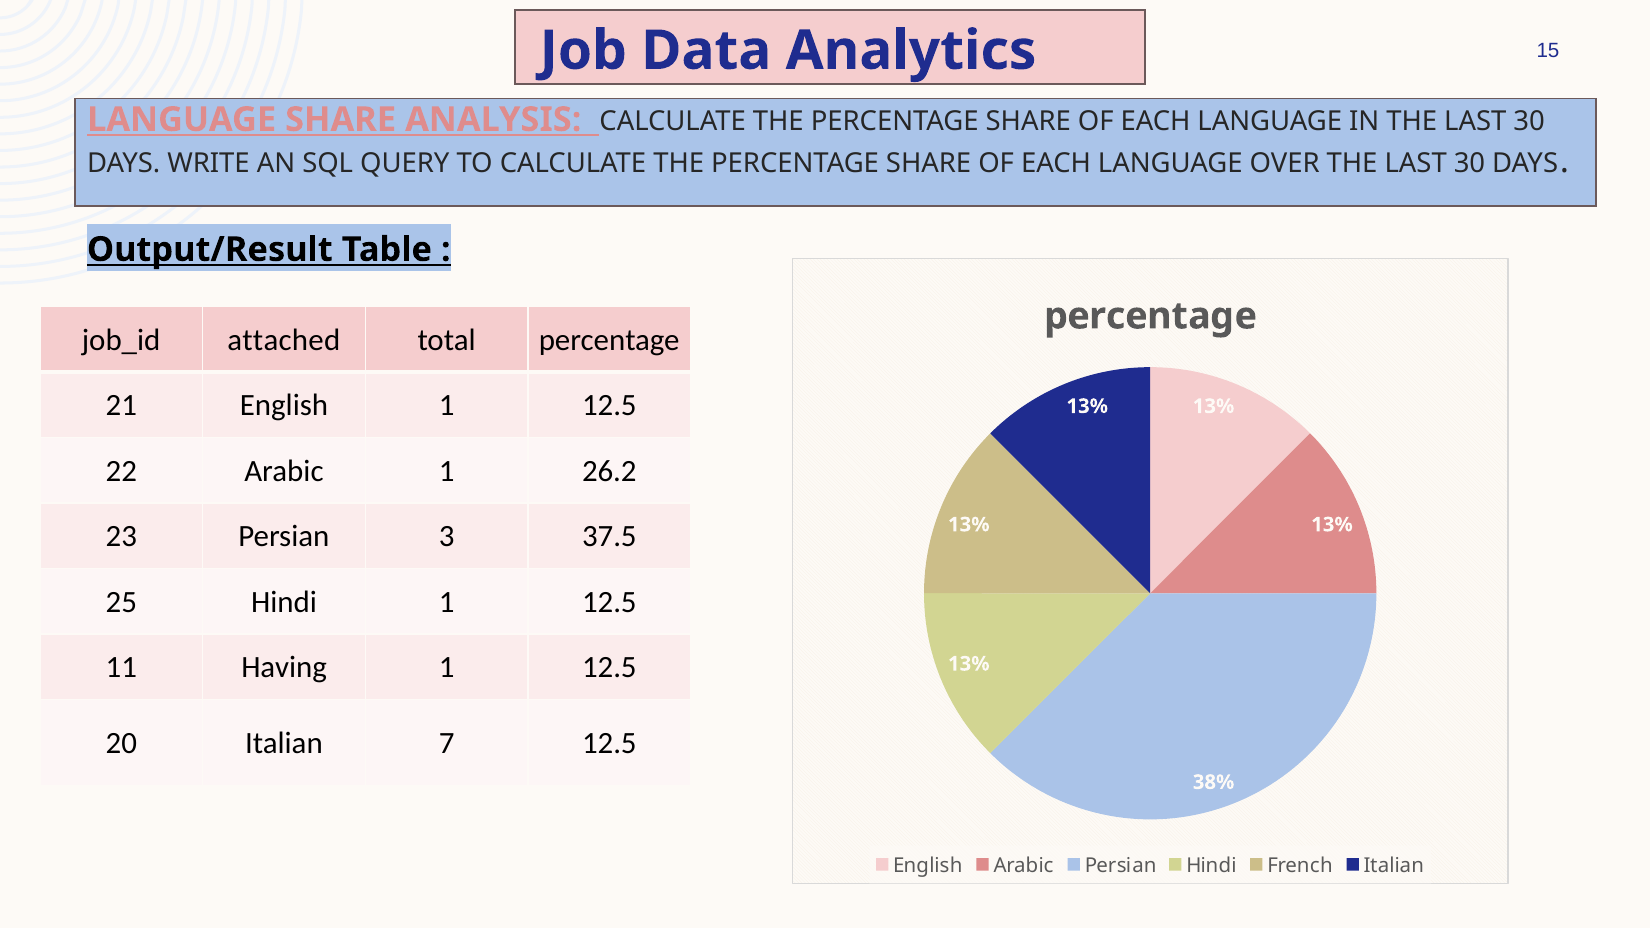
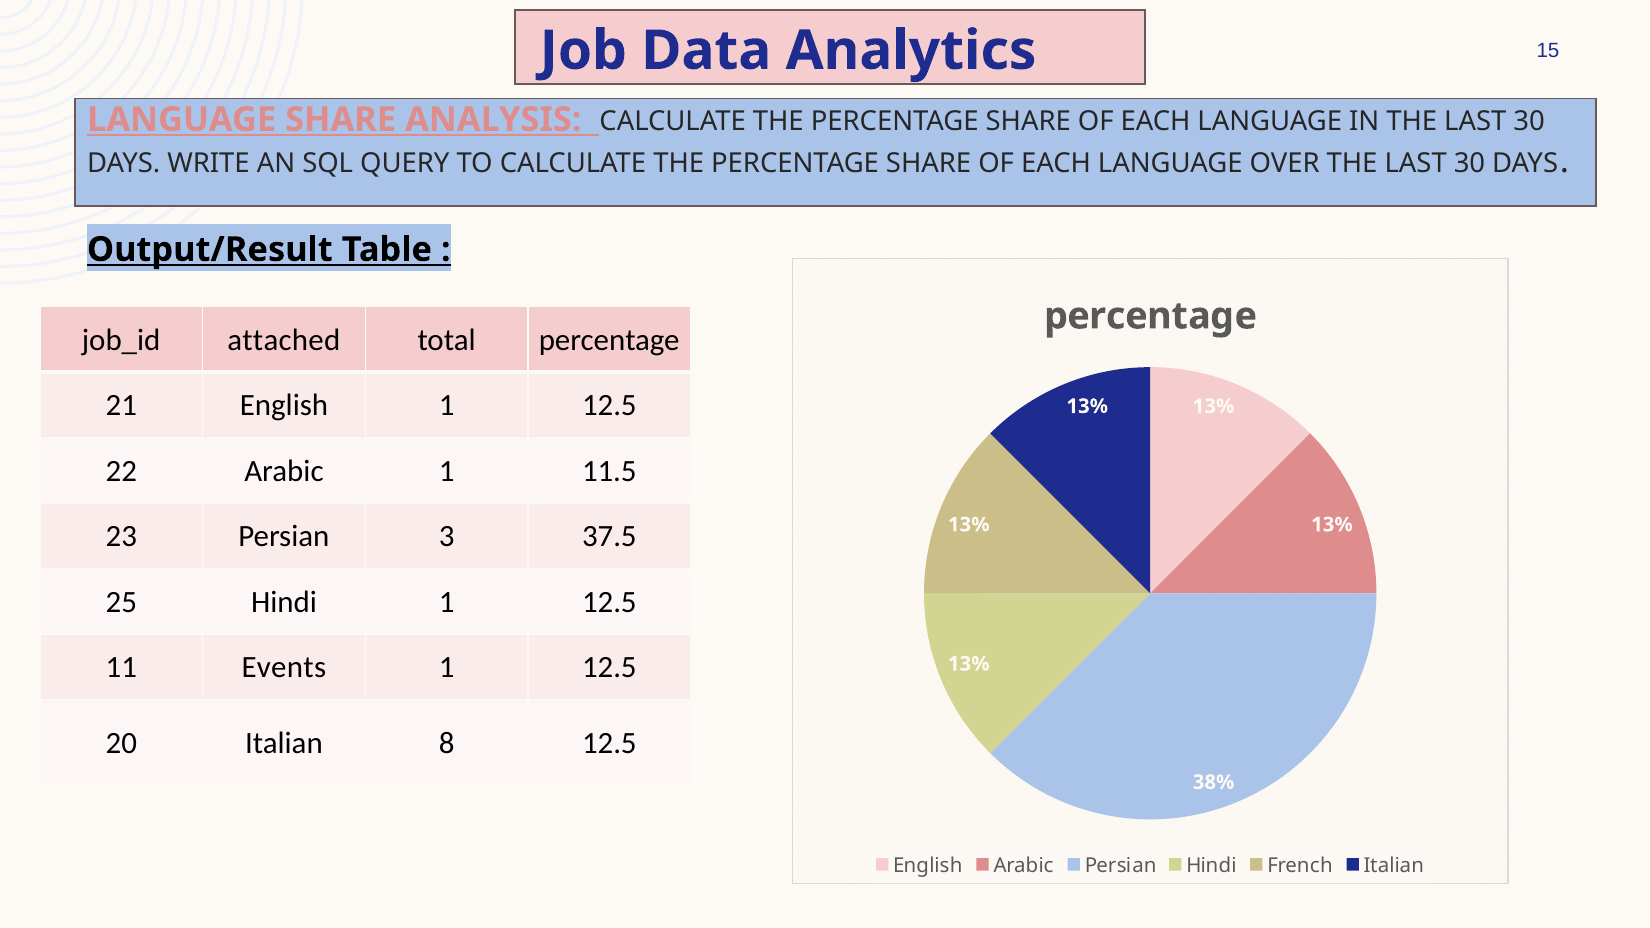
26.2: 26.2 -> 11.5
Having: Having -> Events
7: 7 -> 8
